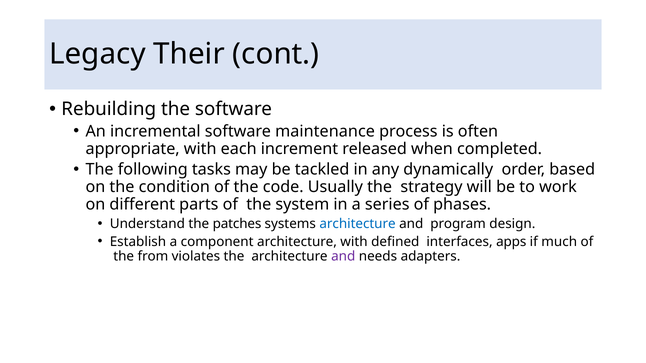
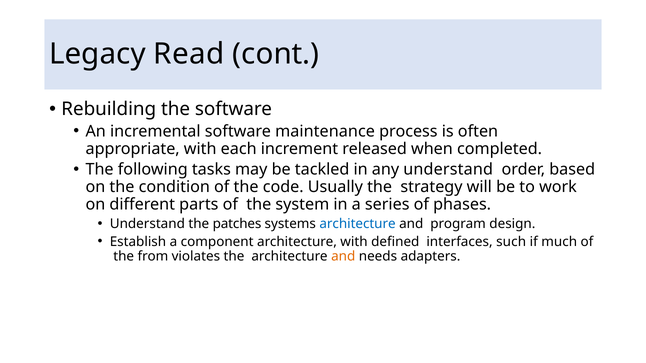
Their: Their -> Read
any dynamically: dynamically -> understand
apps: apps -> such
and at (343, 256) colour: purple -> orange
